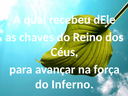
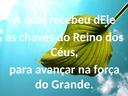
Inferno: Inferno -> Grande
